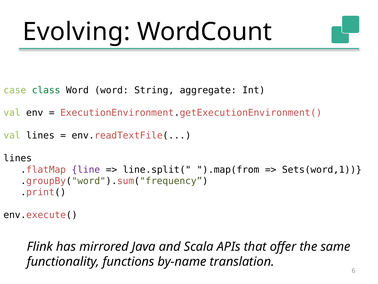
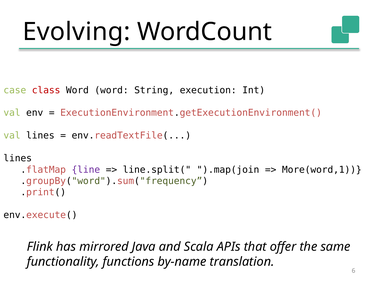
class colour: green -> red
aggregate: aggregate -> execution
).map(from: ).map(from -> ).map(join
Sets(word,1: Sets(word,1 -> More(word,1
